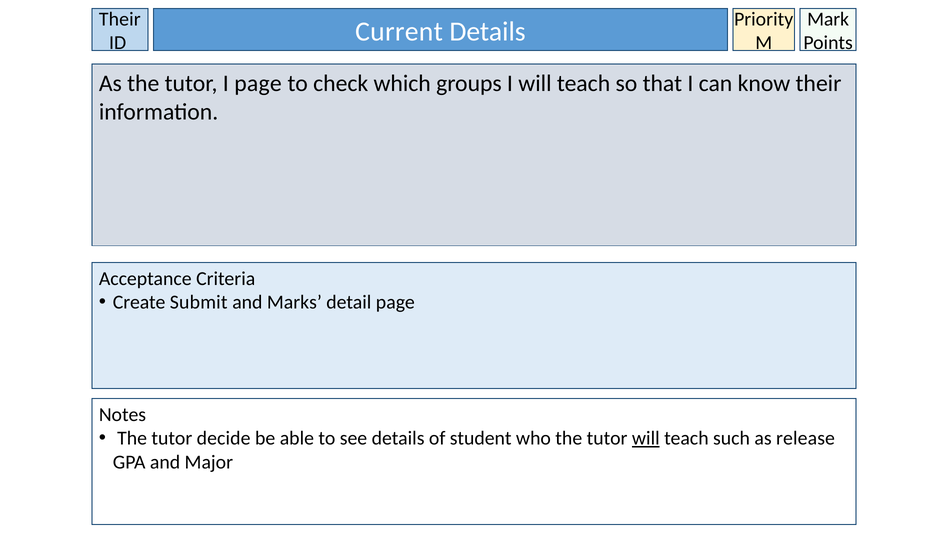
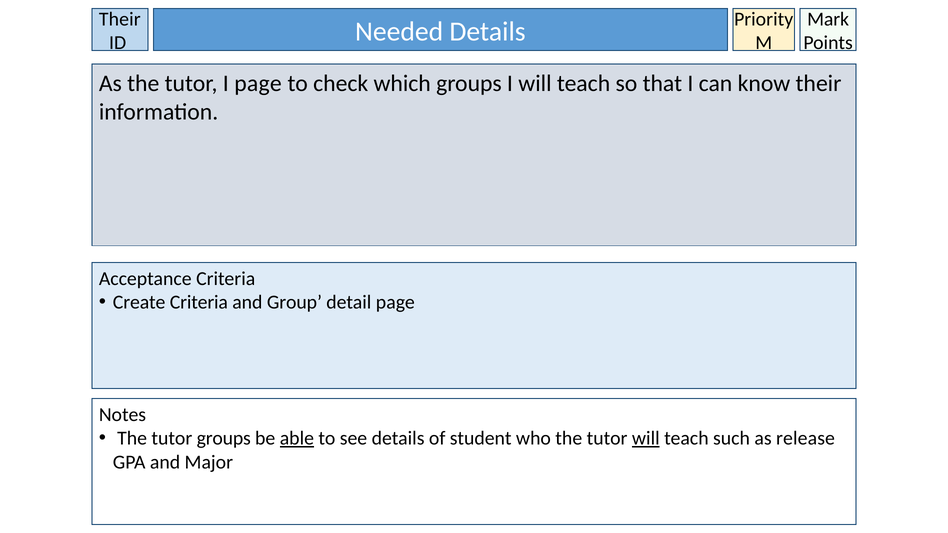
Current: Current -> Needed
Create Submit: Submit -> Criteria
Marks: Marks -> Group
tutor decide: decide -> groups
able underline: none -> present
